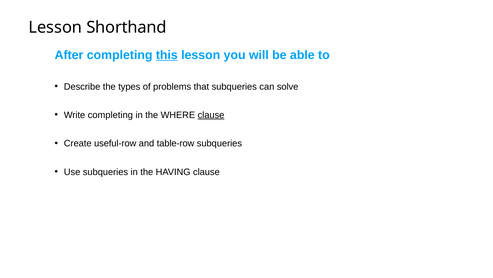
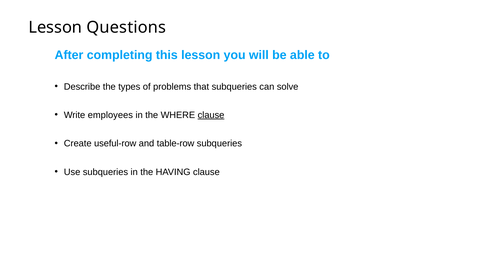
Shorthand: Shorthand -> Questions
this underline: present -> none
Write completing: completing -> employees
